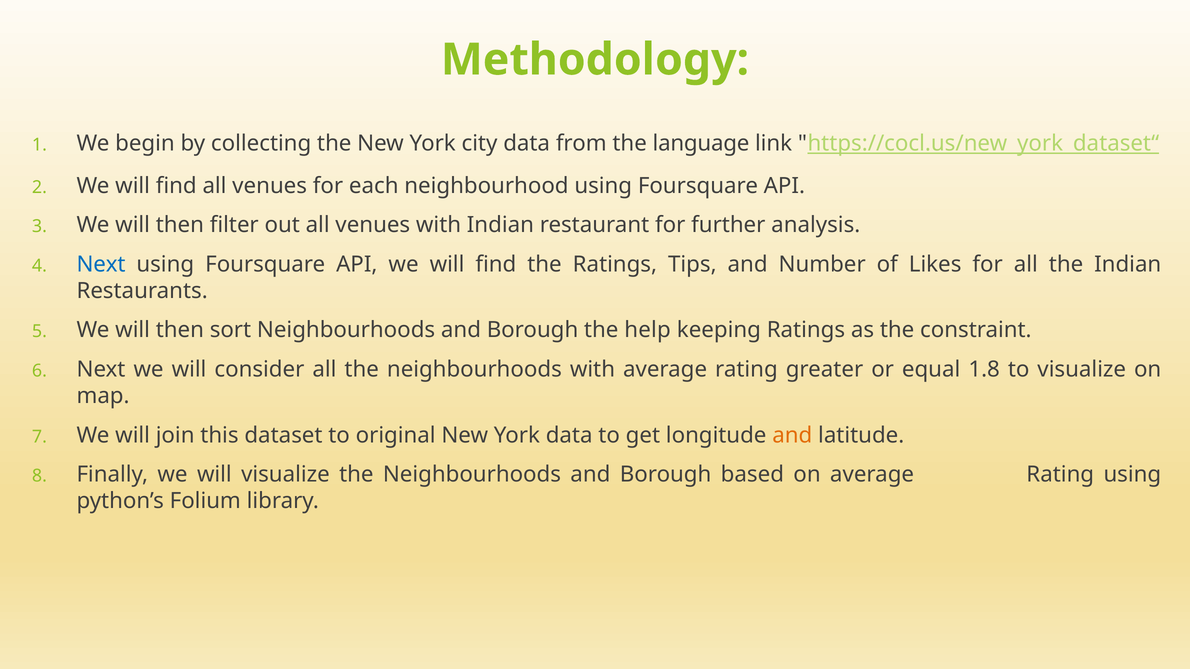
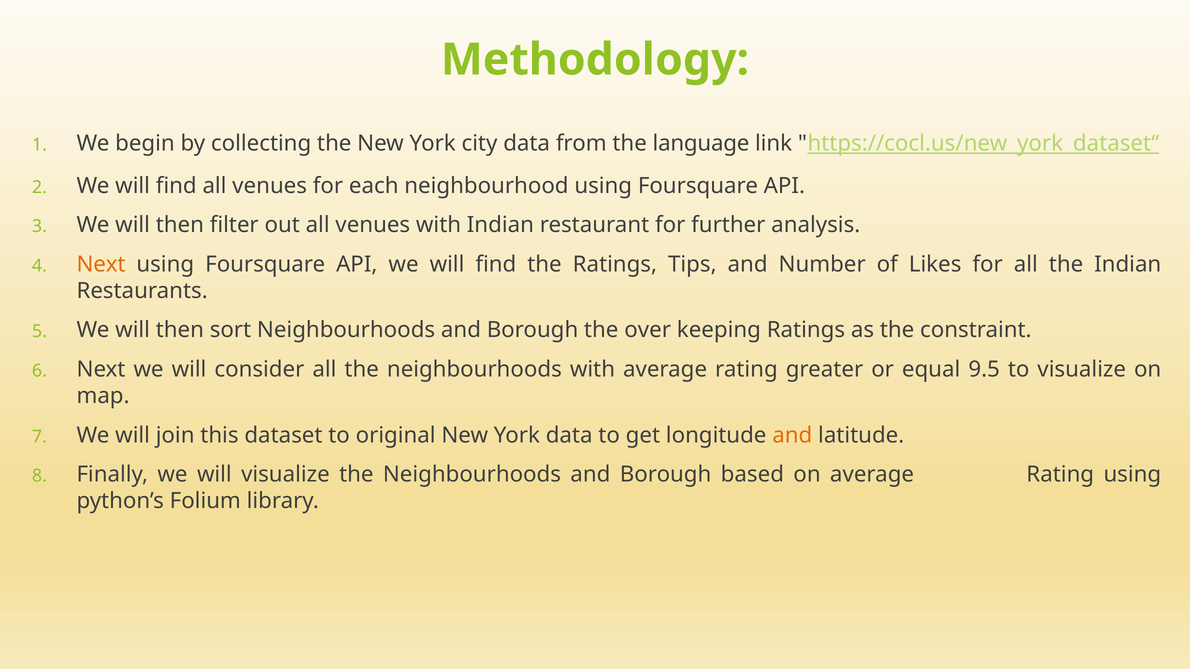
Next at (101, 264) colour: blue -> orange
help: help -> over
1.8: 1.8 -> 9.5
